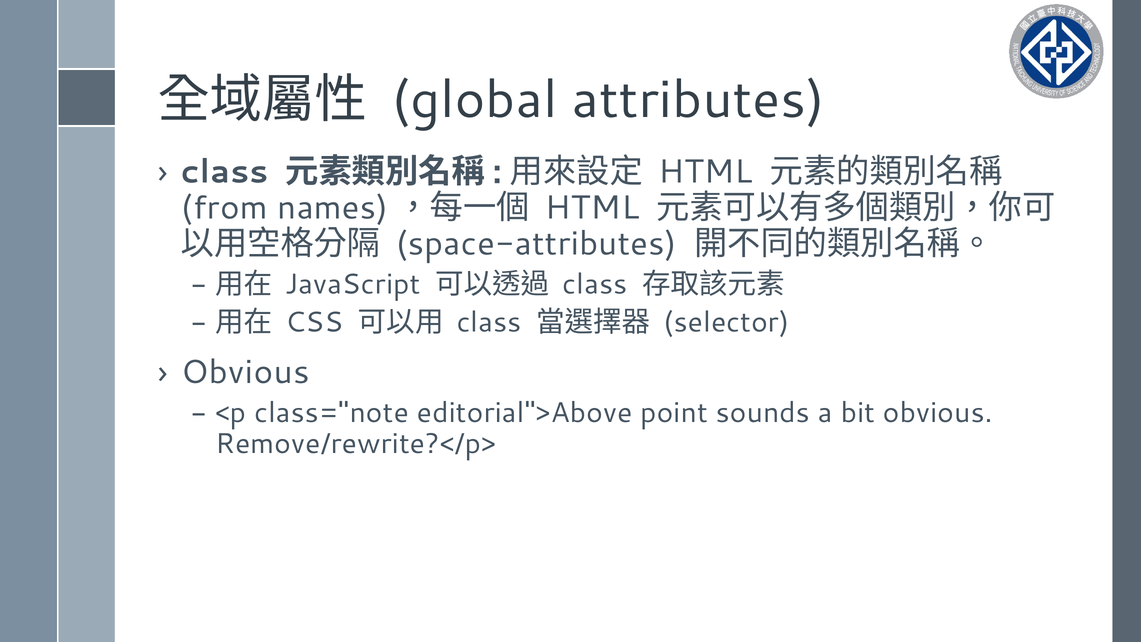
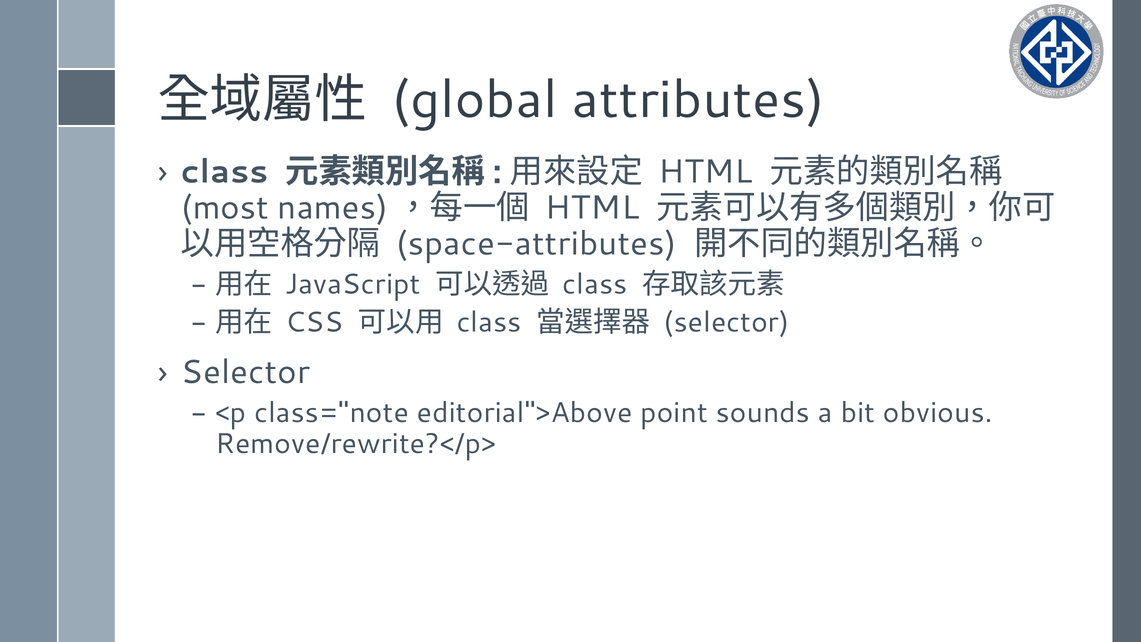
from: from -> most
Obvious at (245, 372): Obvious -> Selector
